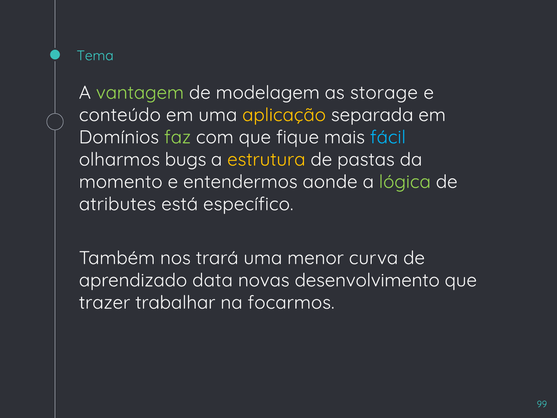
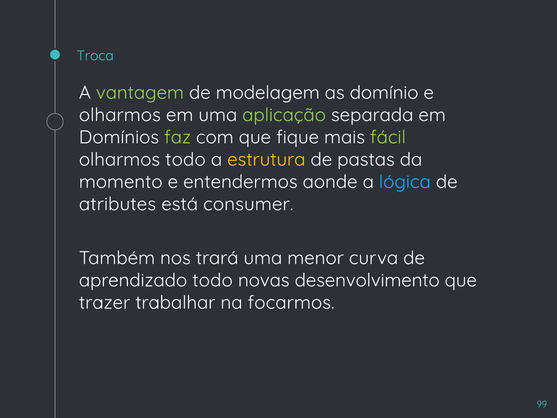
Tema: Tema -> Troca
storage: storage -> domínio
conteúdo at (120, 115): conteúdo -> olharmos
aplicação colour: yellow -> light green
fácil colour: light blue -> light green
olharmos bugs: bugs -> todo
lógica colour: light green -> light blue
específico: específico -> consumer
aprendizado data: data -> todo
